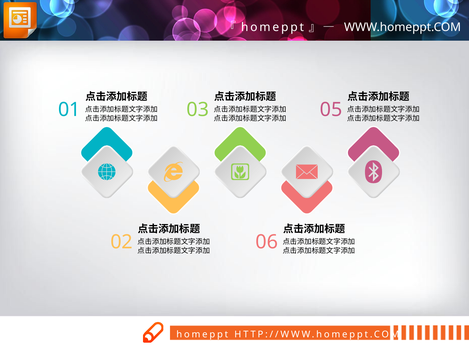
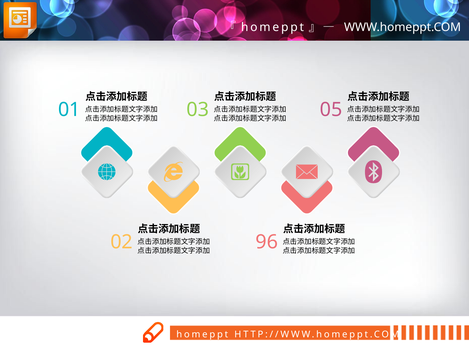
06: 06 -> 96
